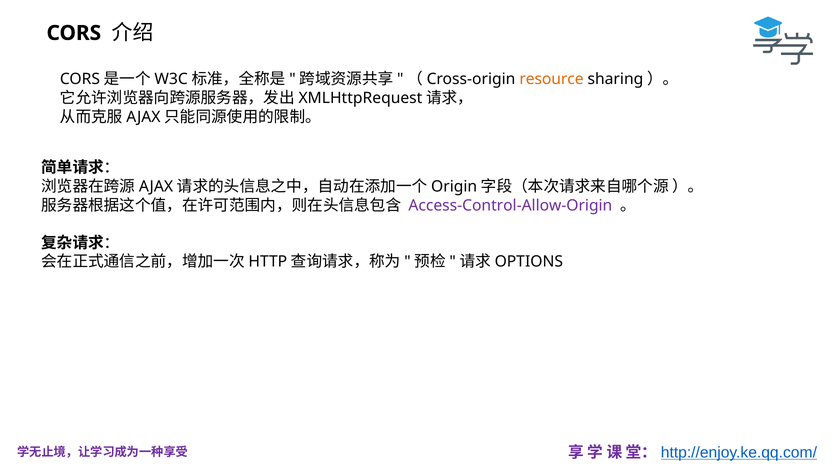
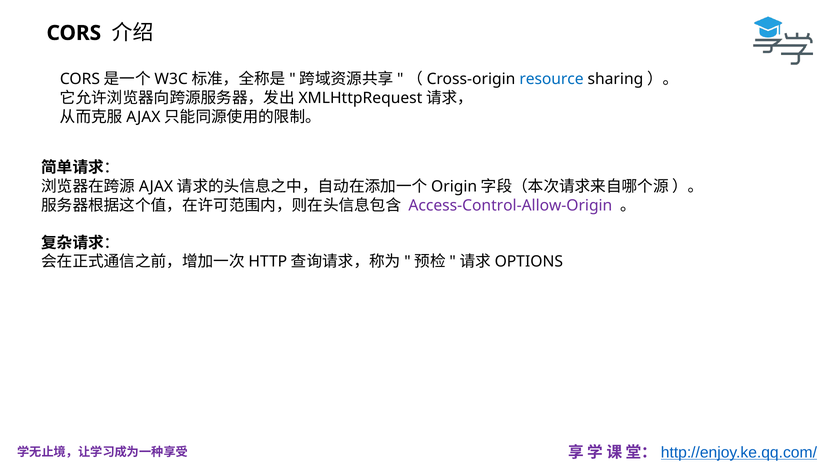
resource colour: orange -> blue
